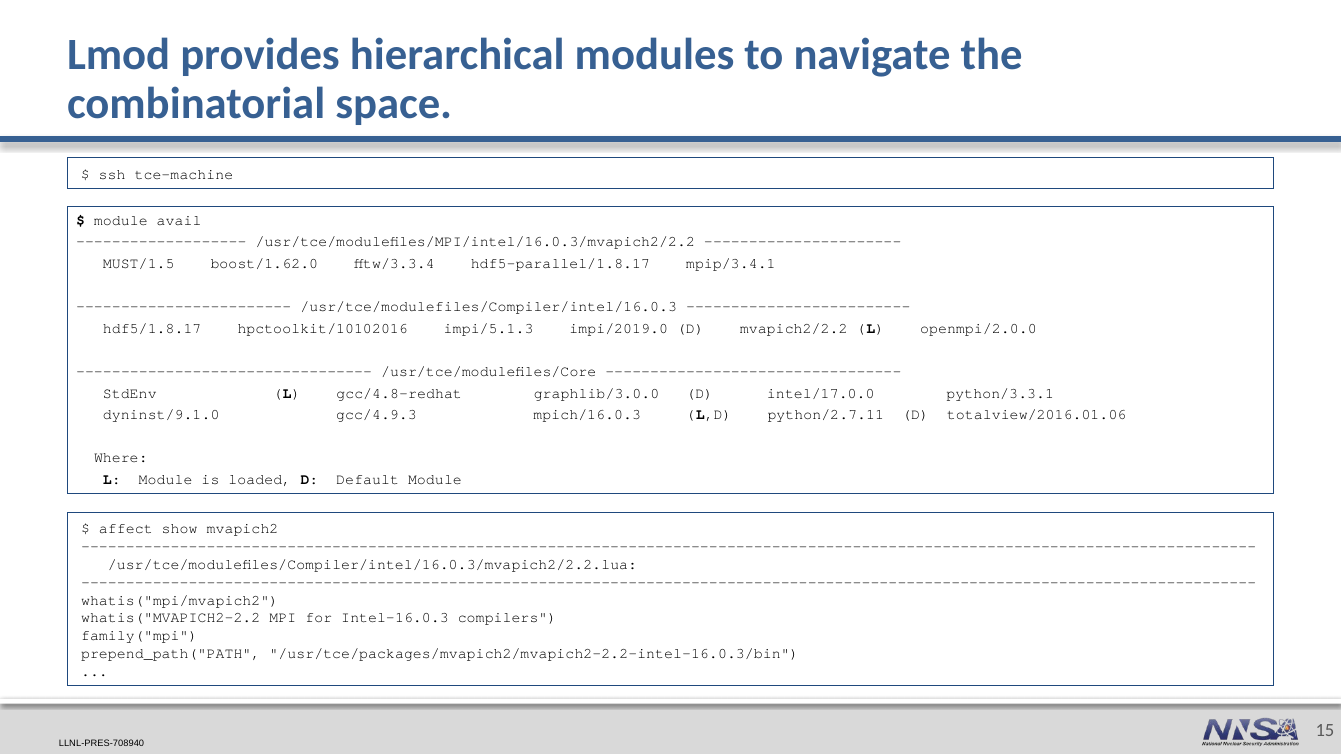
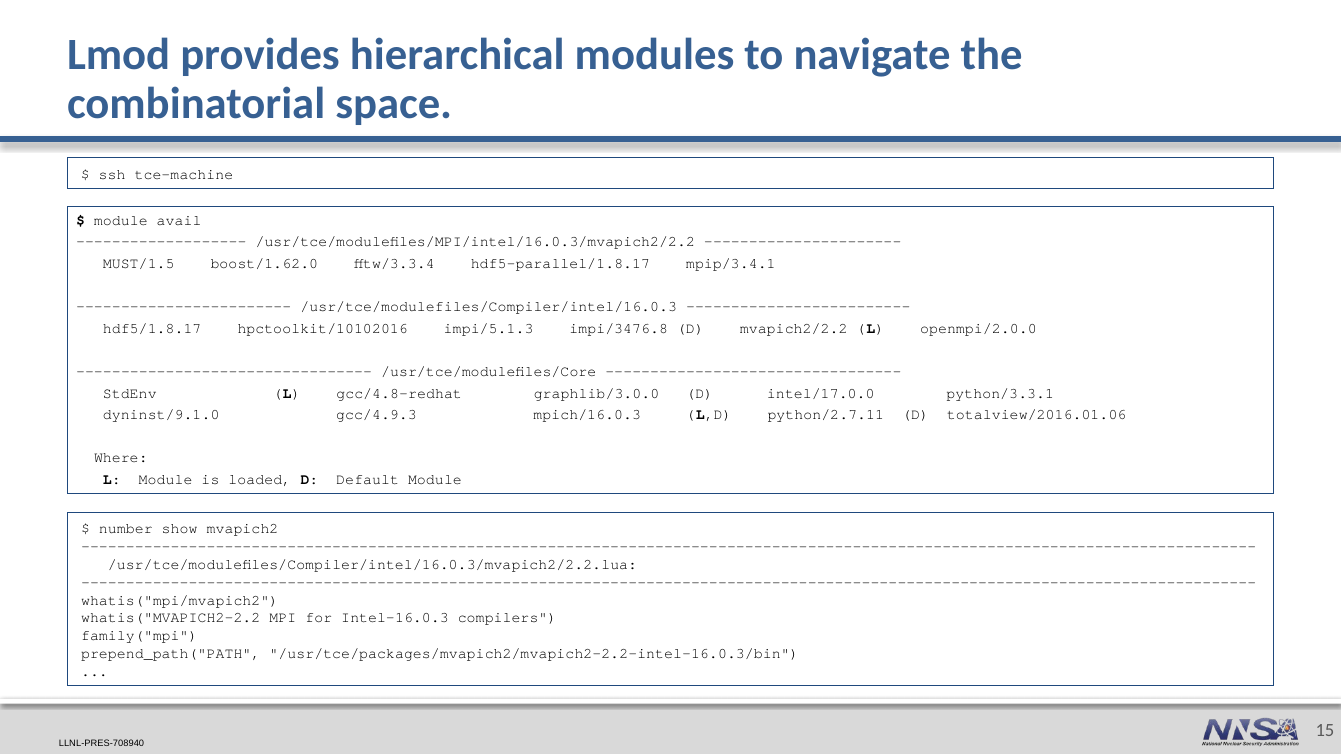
impi/2019.0: impi/2019.0 -> impi/3476.8
affect: affect -> number
